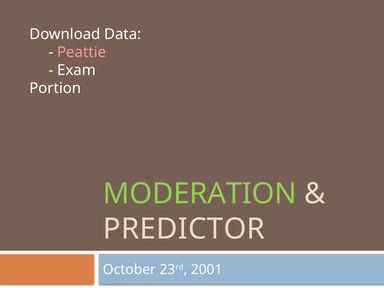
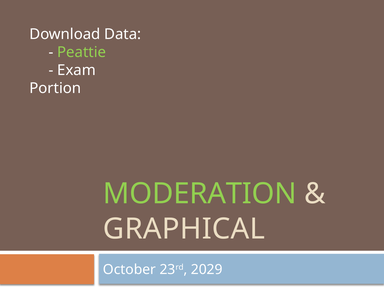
Peattie colour: pink -> light green
PREDICTOR: PREDICTOR -> GRAPHICAL
2001: 2001 -> 2029
